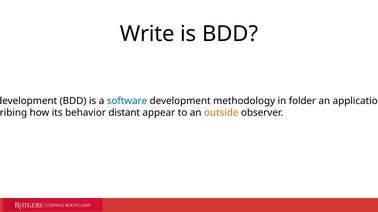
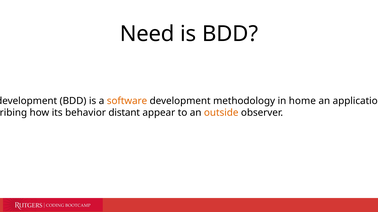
Write: Write -> Need
software colour: blue -> orange
folder: folder -> home
